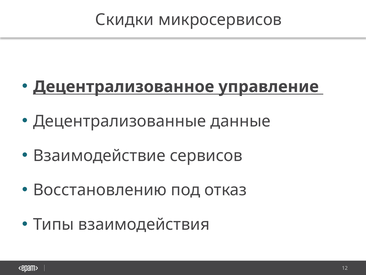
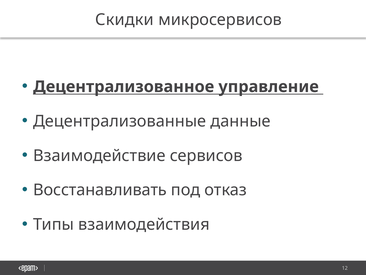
Восстановлению: Восстановлению -> Восстанавливать
